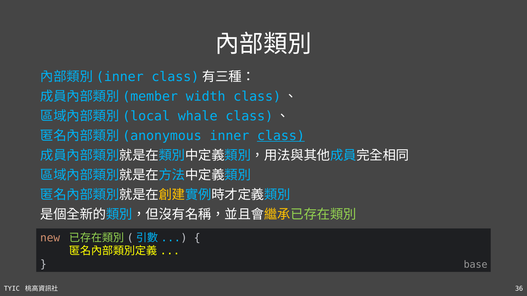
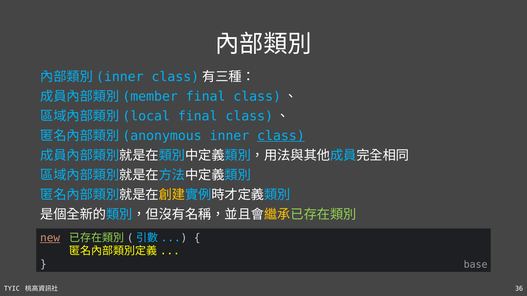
width at (206, 97): width -> final
whale at (198, 116): whale -> final
new underline: none -> present
